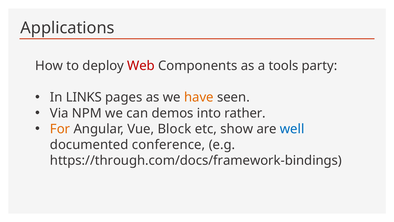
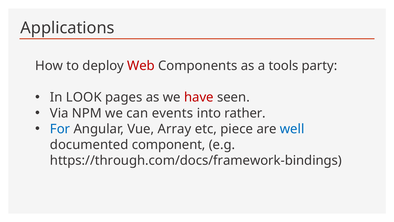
LINKS: LINKS -> LOOK
have colour: orange -> red
demos: demos -> events
For colour: orange -> blue
Block: Block -> Array
show: show -> piece
conference: conference -> component
